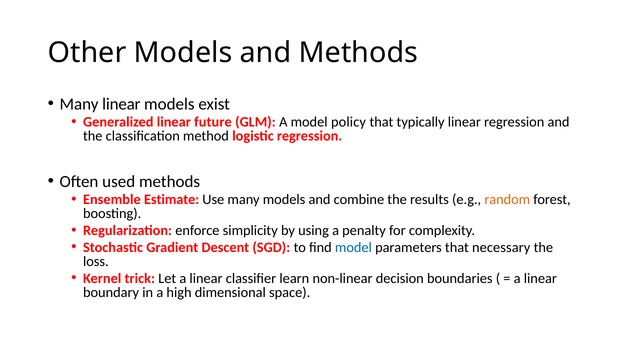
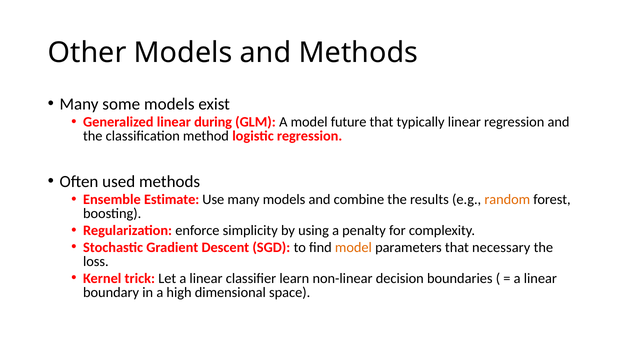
Many linear: linear -> some
future: future -> during
policy: policy -> future
model at (353, 247) colour: blue -> orange
